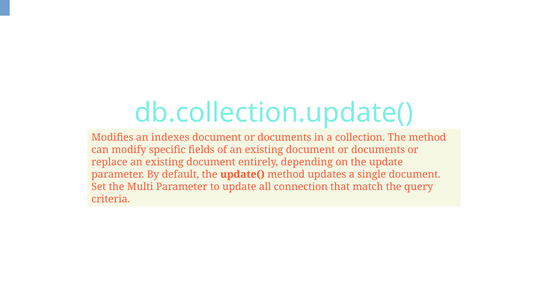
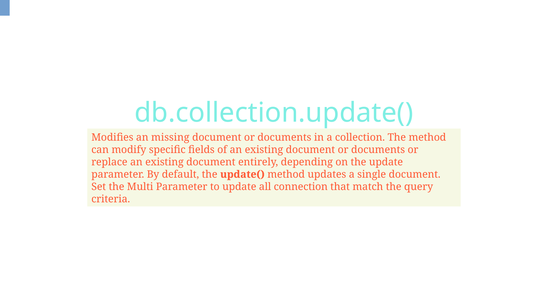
indexes: indexes -> missing
